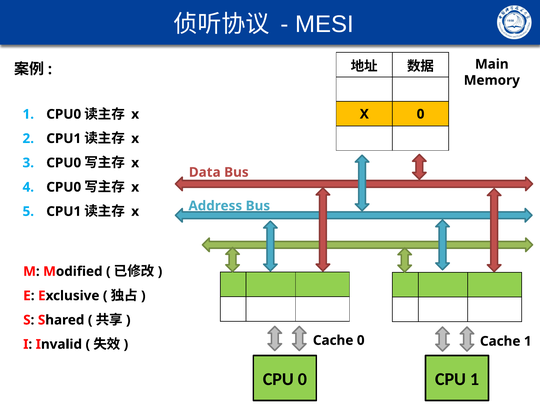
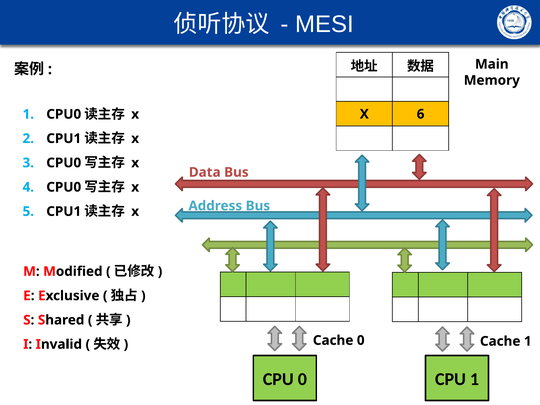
X 0: 0 -> 6
